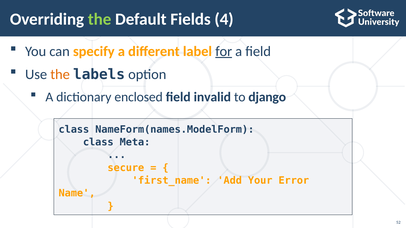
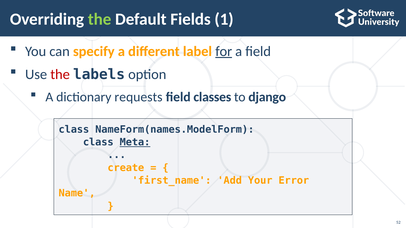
4: 4 -> 1
the at (60, 75) colour: orange -> red
enclosed: enclosed -> requests
invalid: invalid -> classes
Meta underline: none -> present
secure: secure -> create
